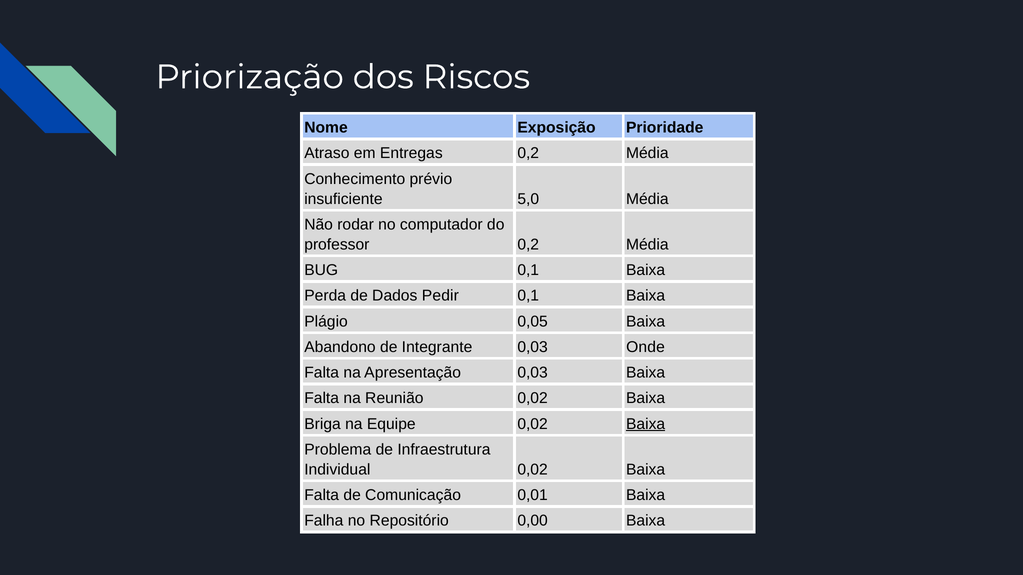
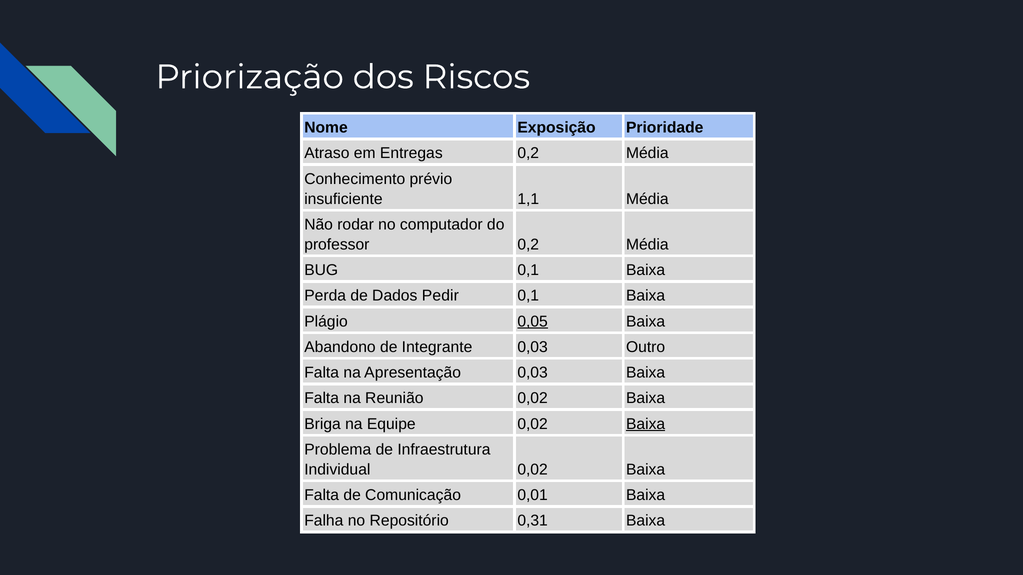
5,0: 5,0 -> 1,1
0,05 underline: none -> present
Onde: Onde -> Outro
0,00: 0,00 -> 0,31
